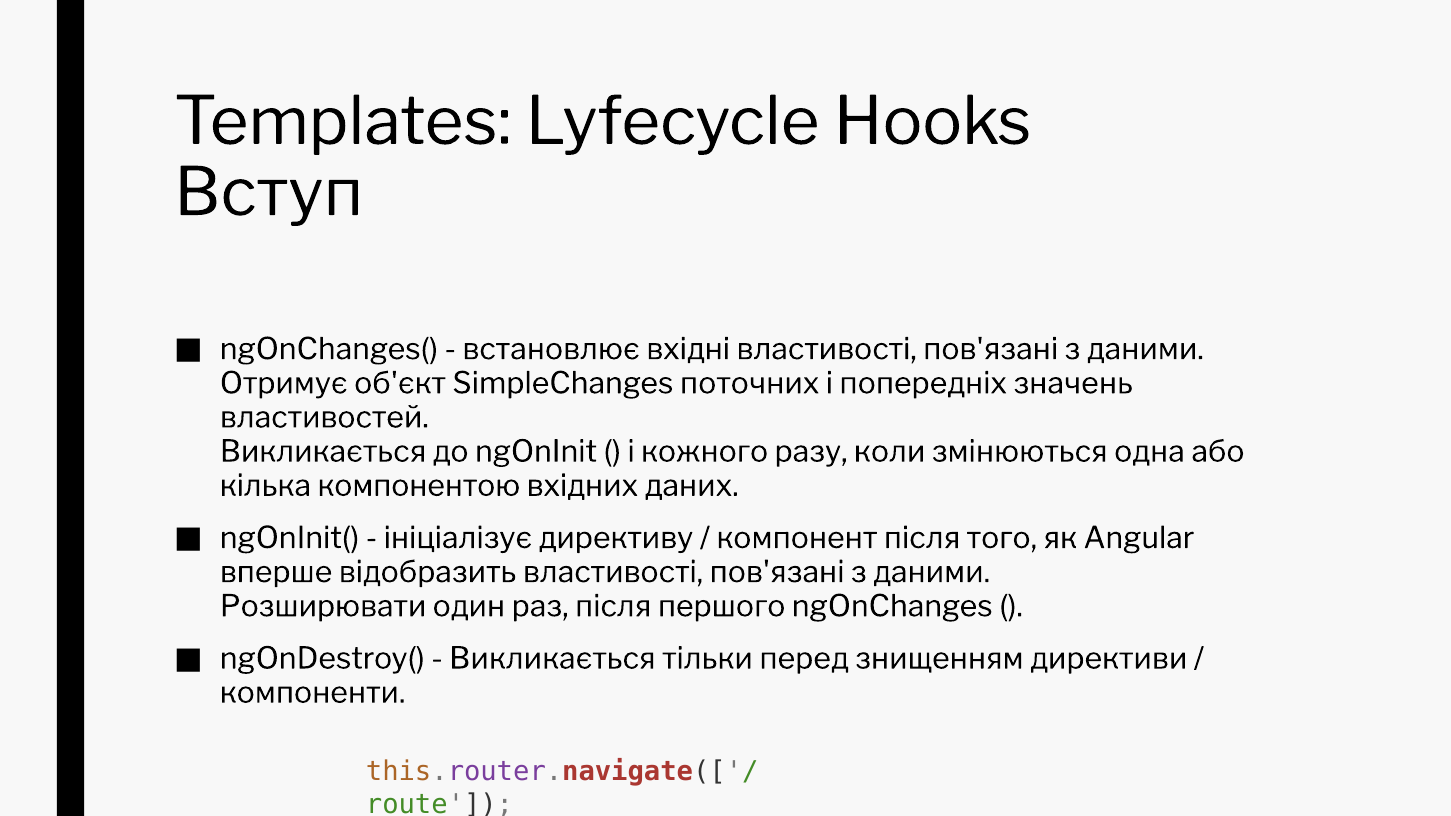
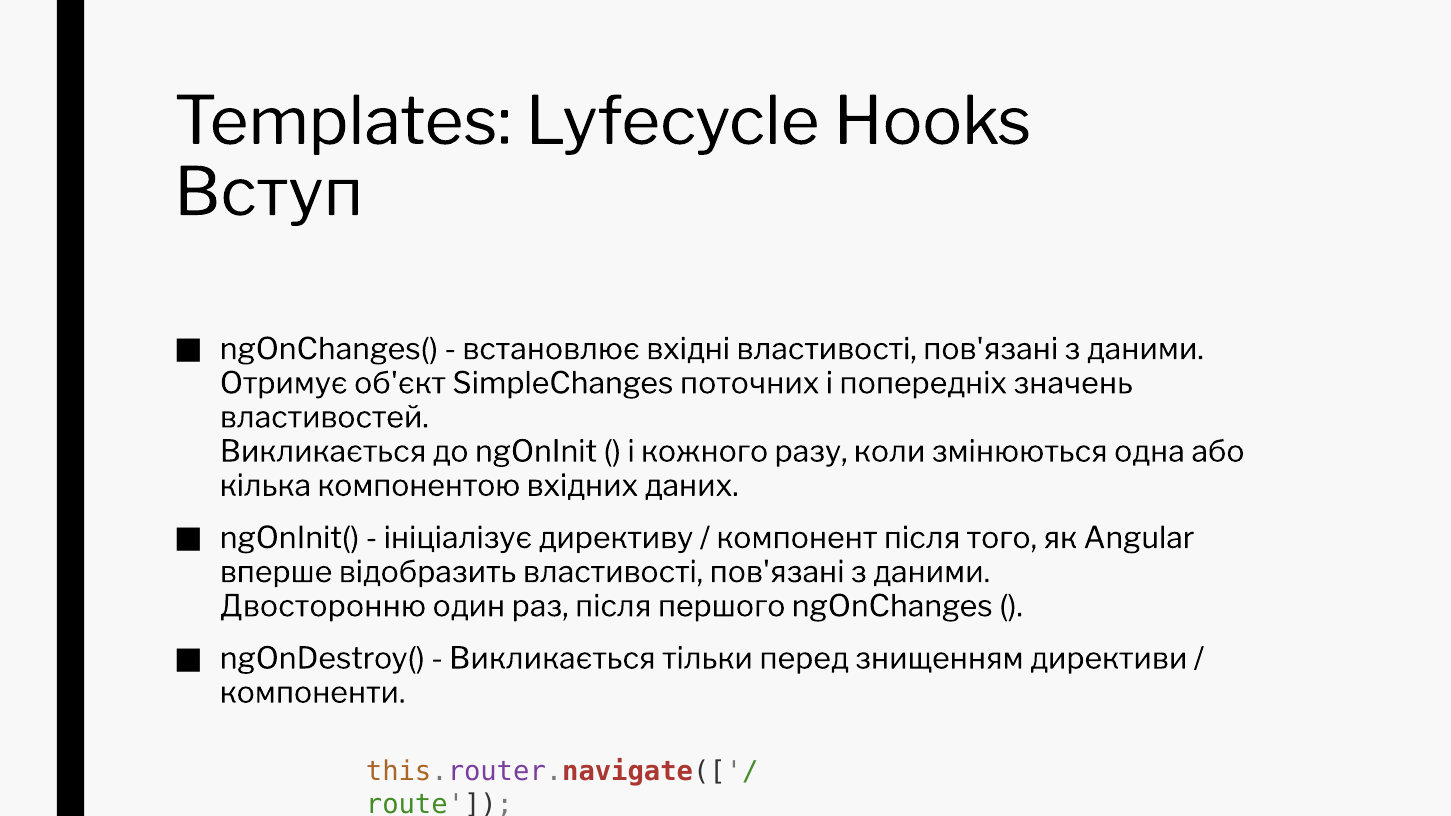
Розширювати: Розширювати -> Двосторонню
